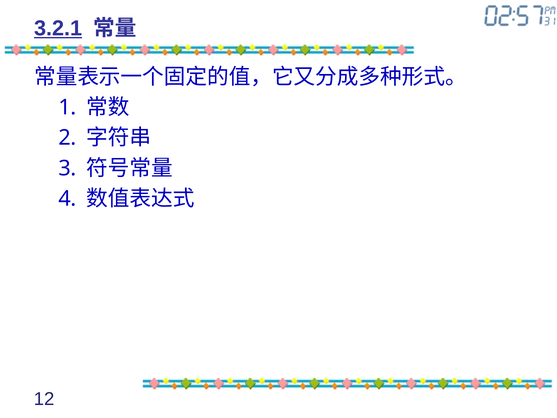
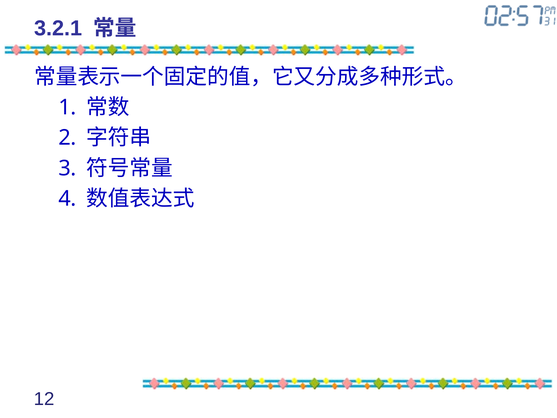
3.2.1 underline: present -> none
